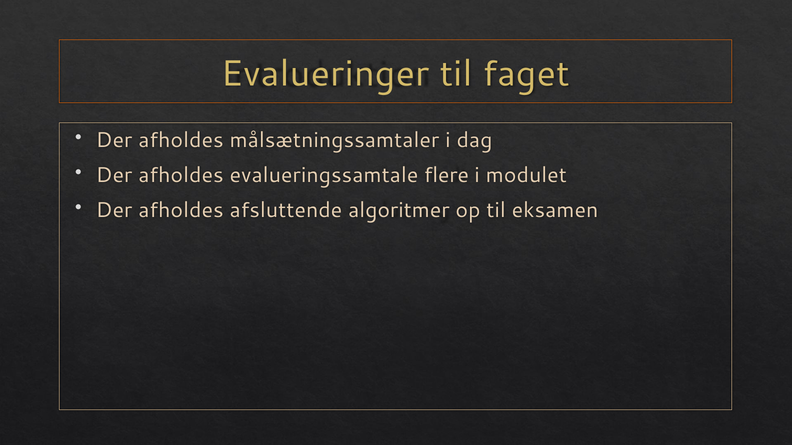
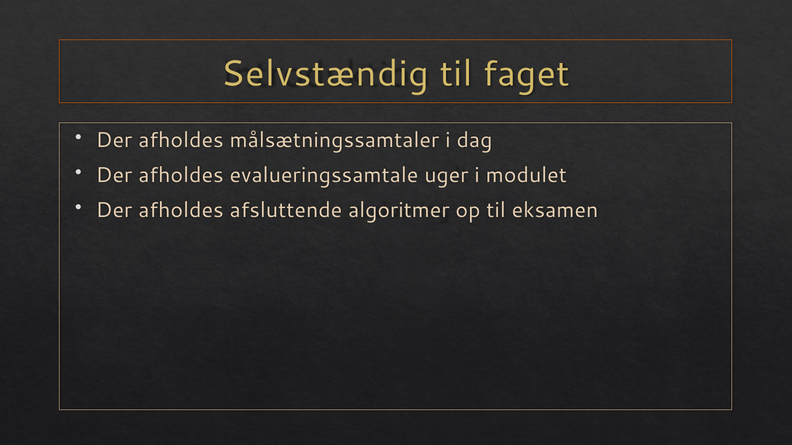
Evalueringer: Evalueringer -> Selvstændig
flere: flere -> uger
